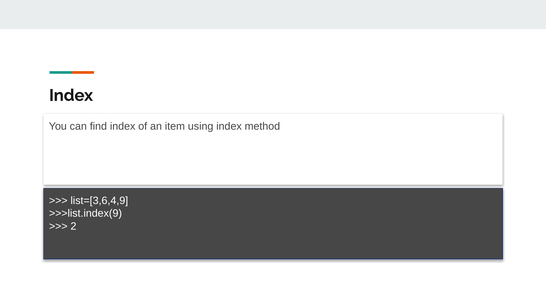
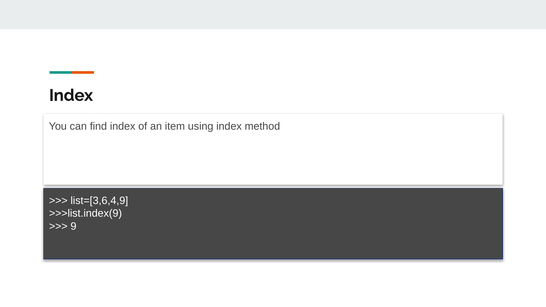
2: 2 -> 9
